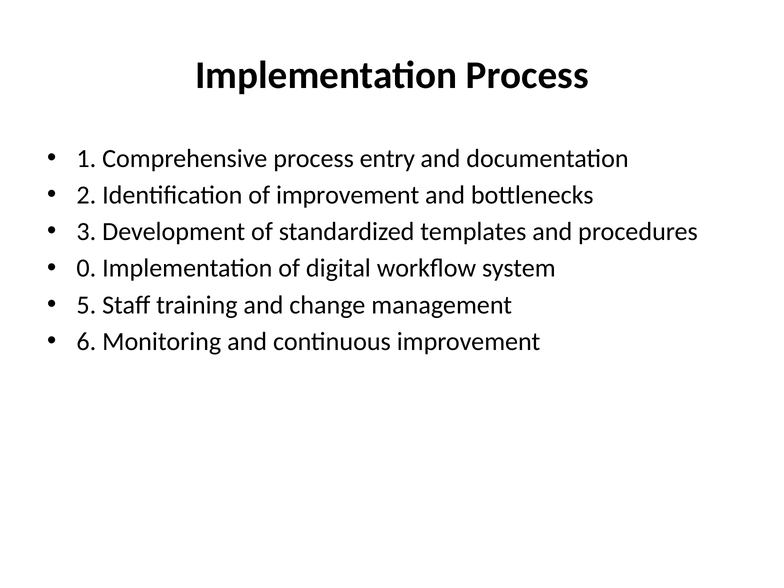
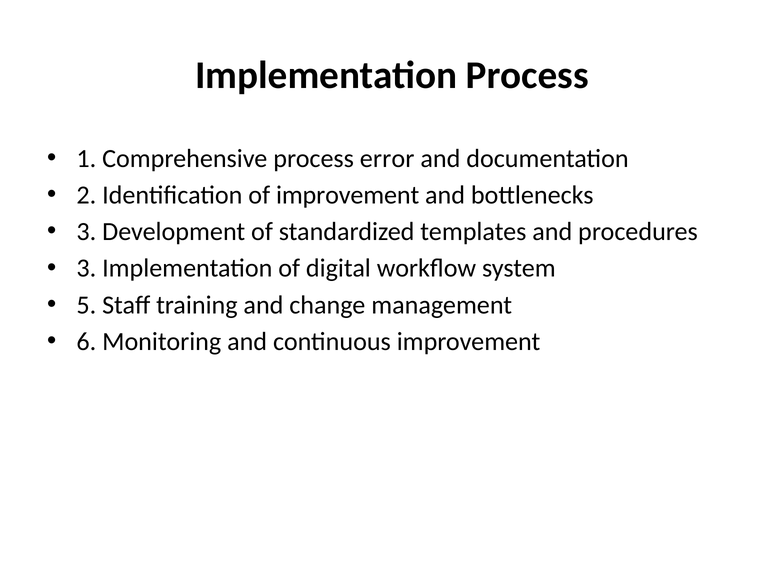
entry: entry -> error
0 at (86, 268): 0 -> 3
